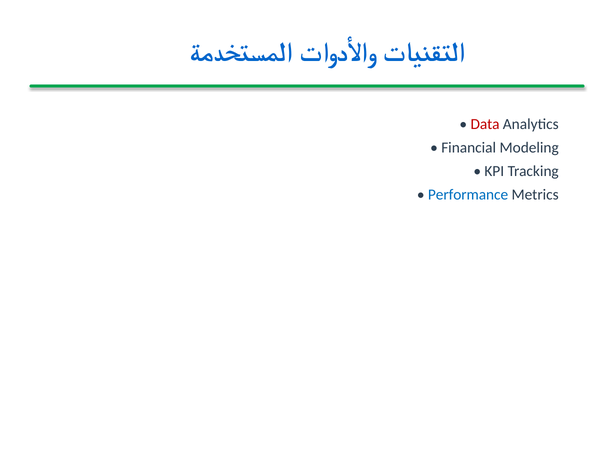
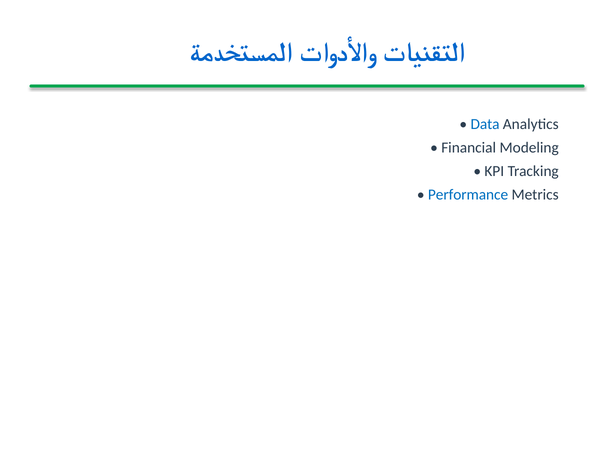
Data colour: red -> blue
